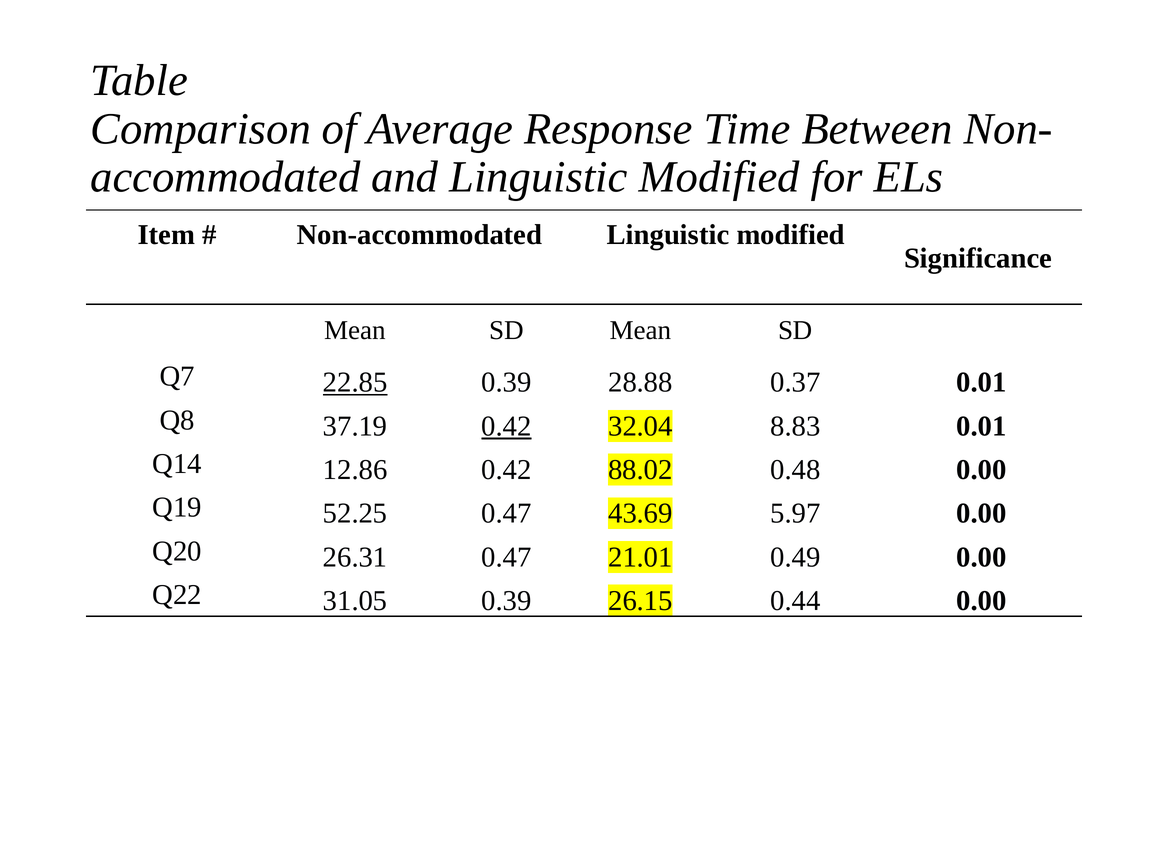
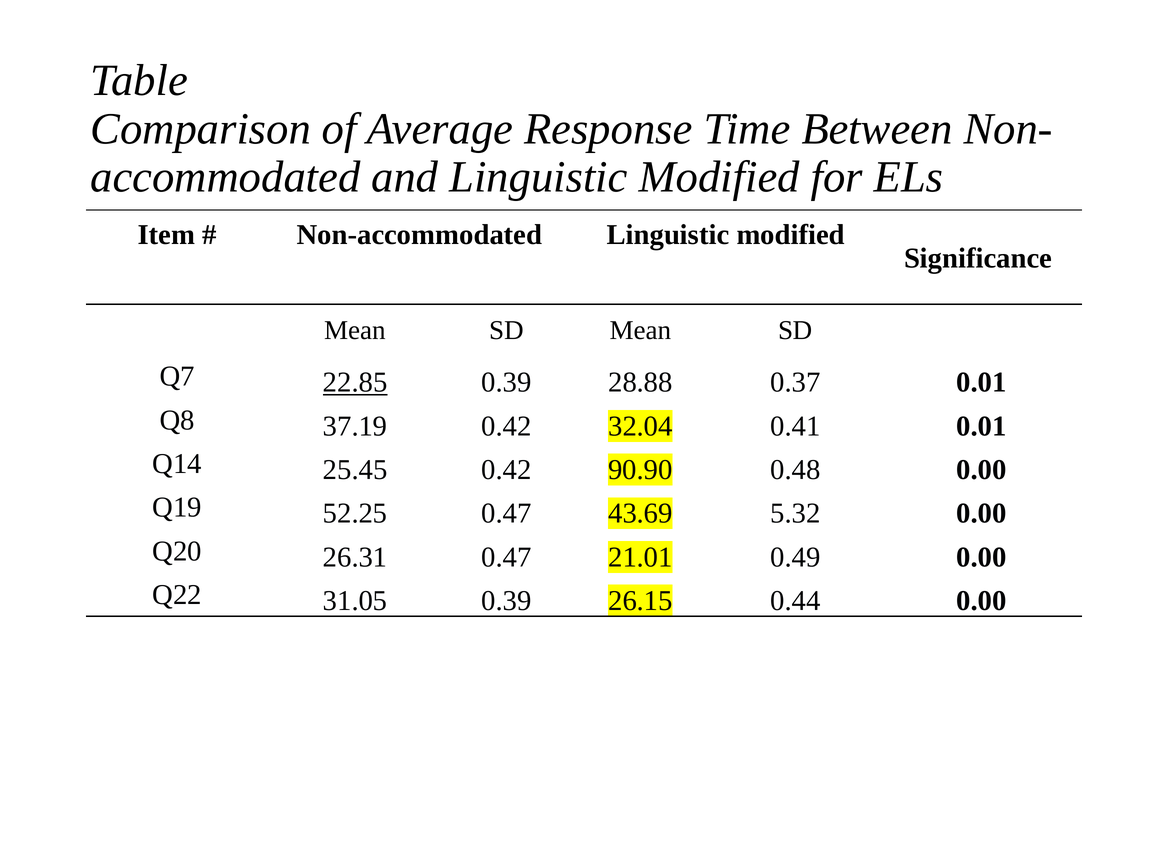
0.42 at (507, 426) underline: present -> none
8.83: 8.83 -> 0.41
12.86: 12.86 -> 25.45
88.02: 88.02 -> 90.90
5.97: 5.97 -> 5.32
